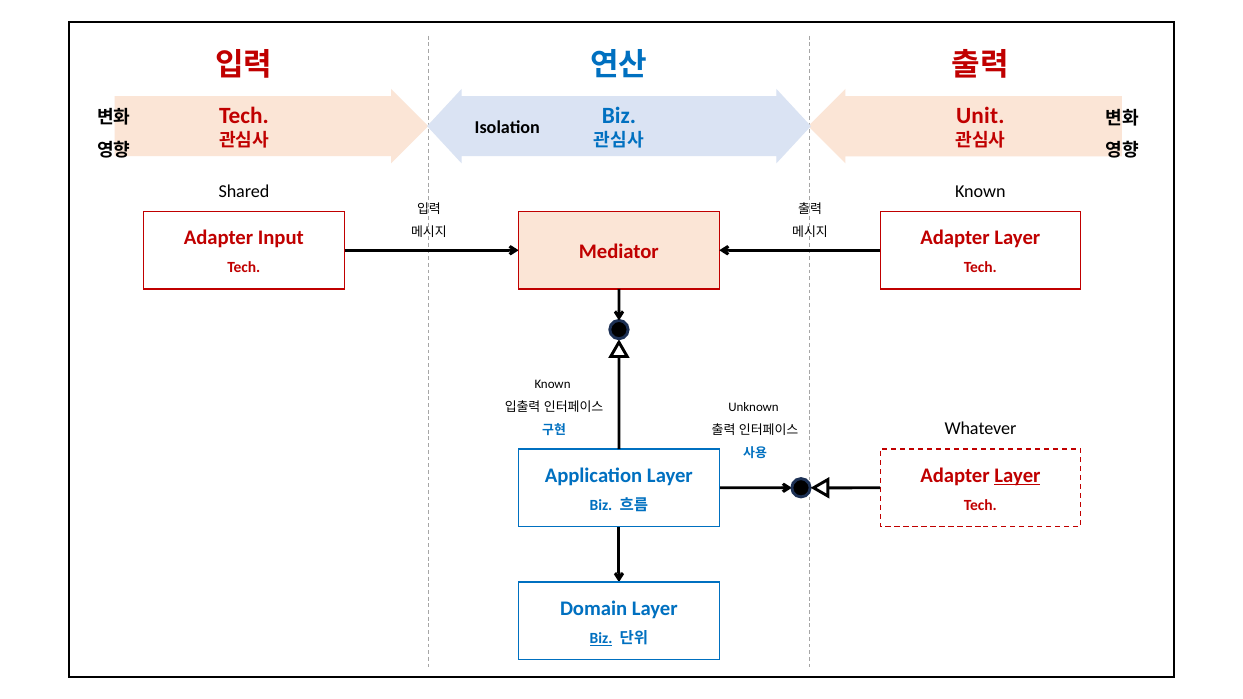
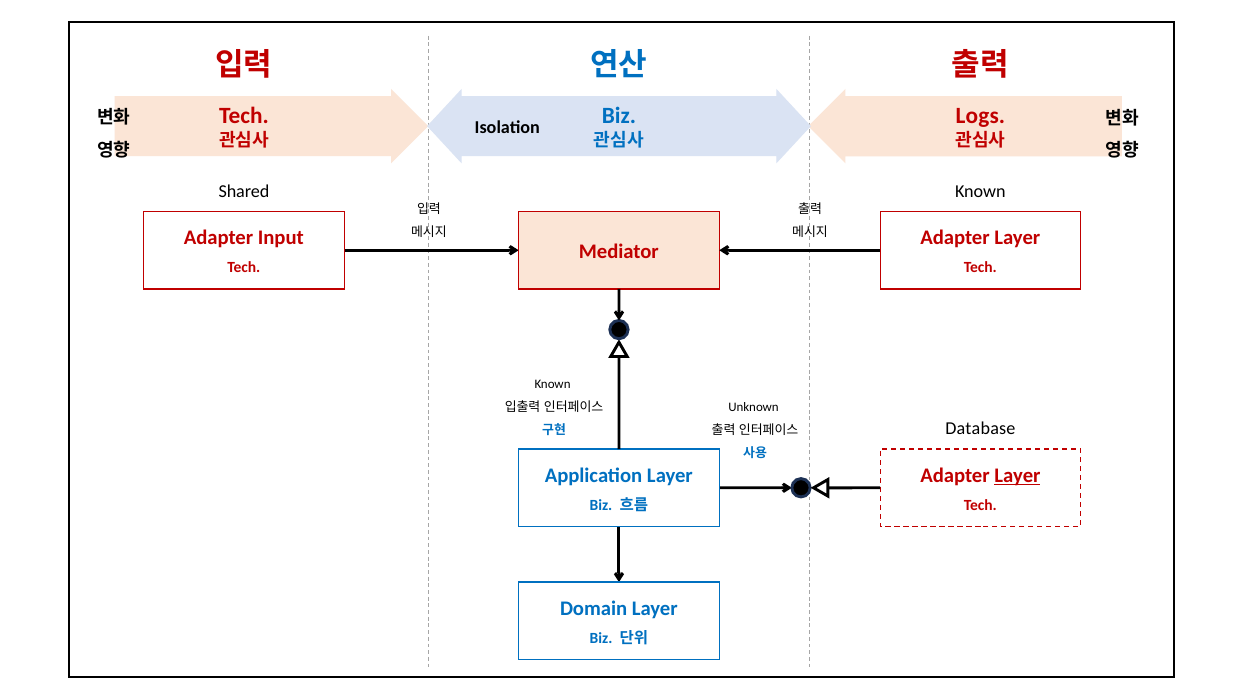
Unit: Unit -> Logs
Whatever: Whatever -> Database
Biz at (601, 639) underline: present -> none
